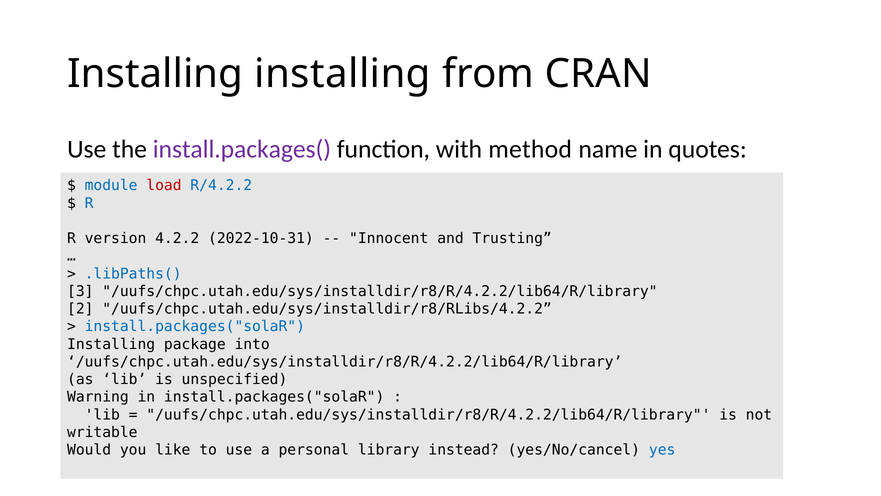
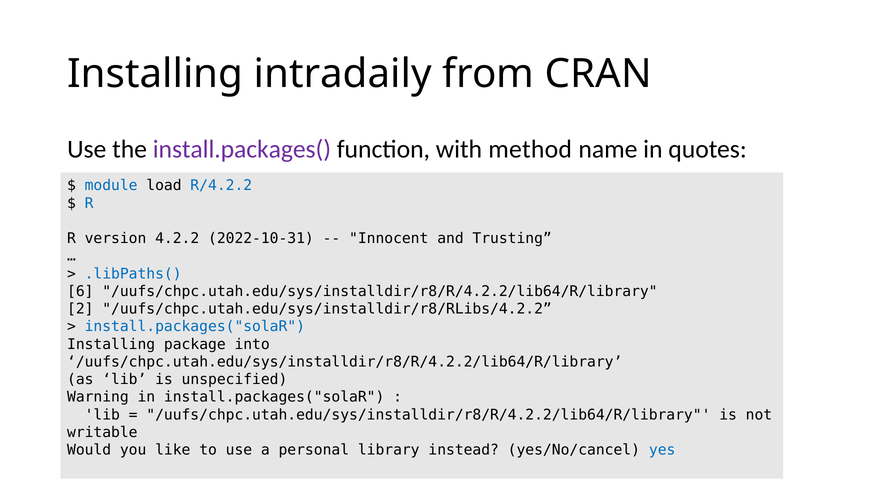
Installing installing: installing -> intradaily
load colour: red -> black
3: 3 -> 6
